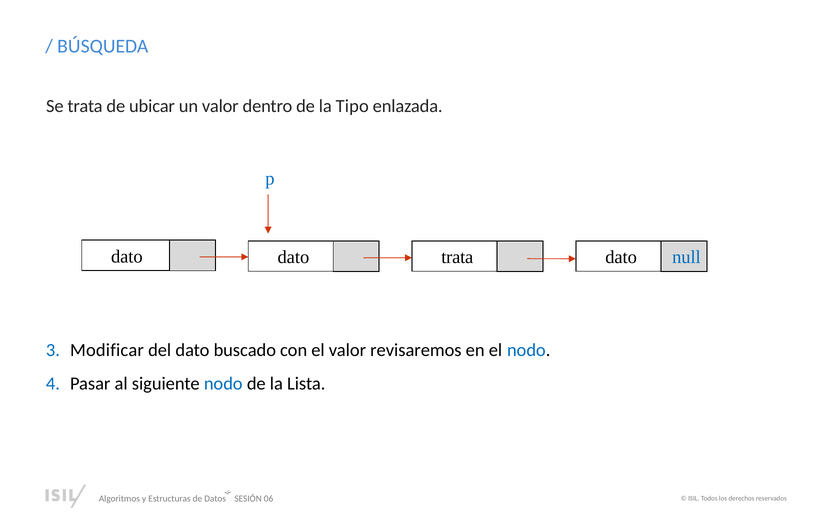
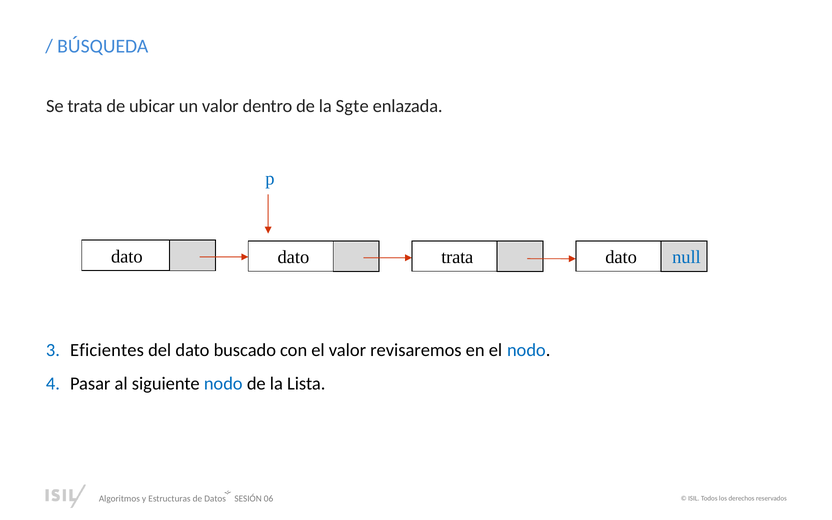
Tipo: Tipo -> Sgte
Modificar: Modificar -> Eficientes
